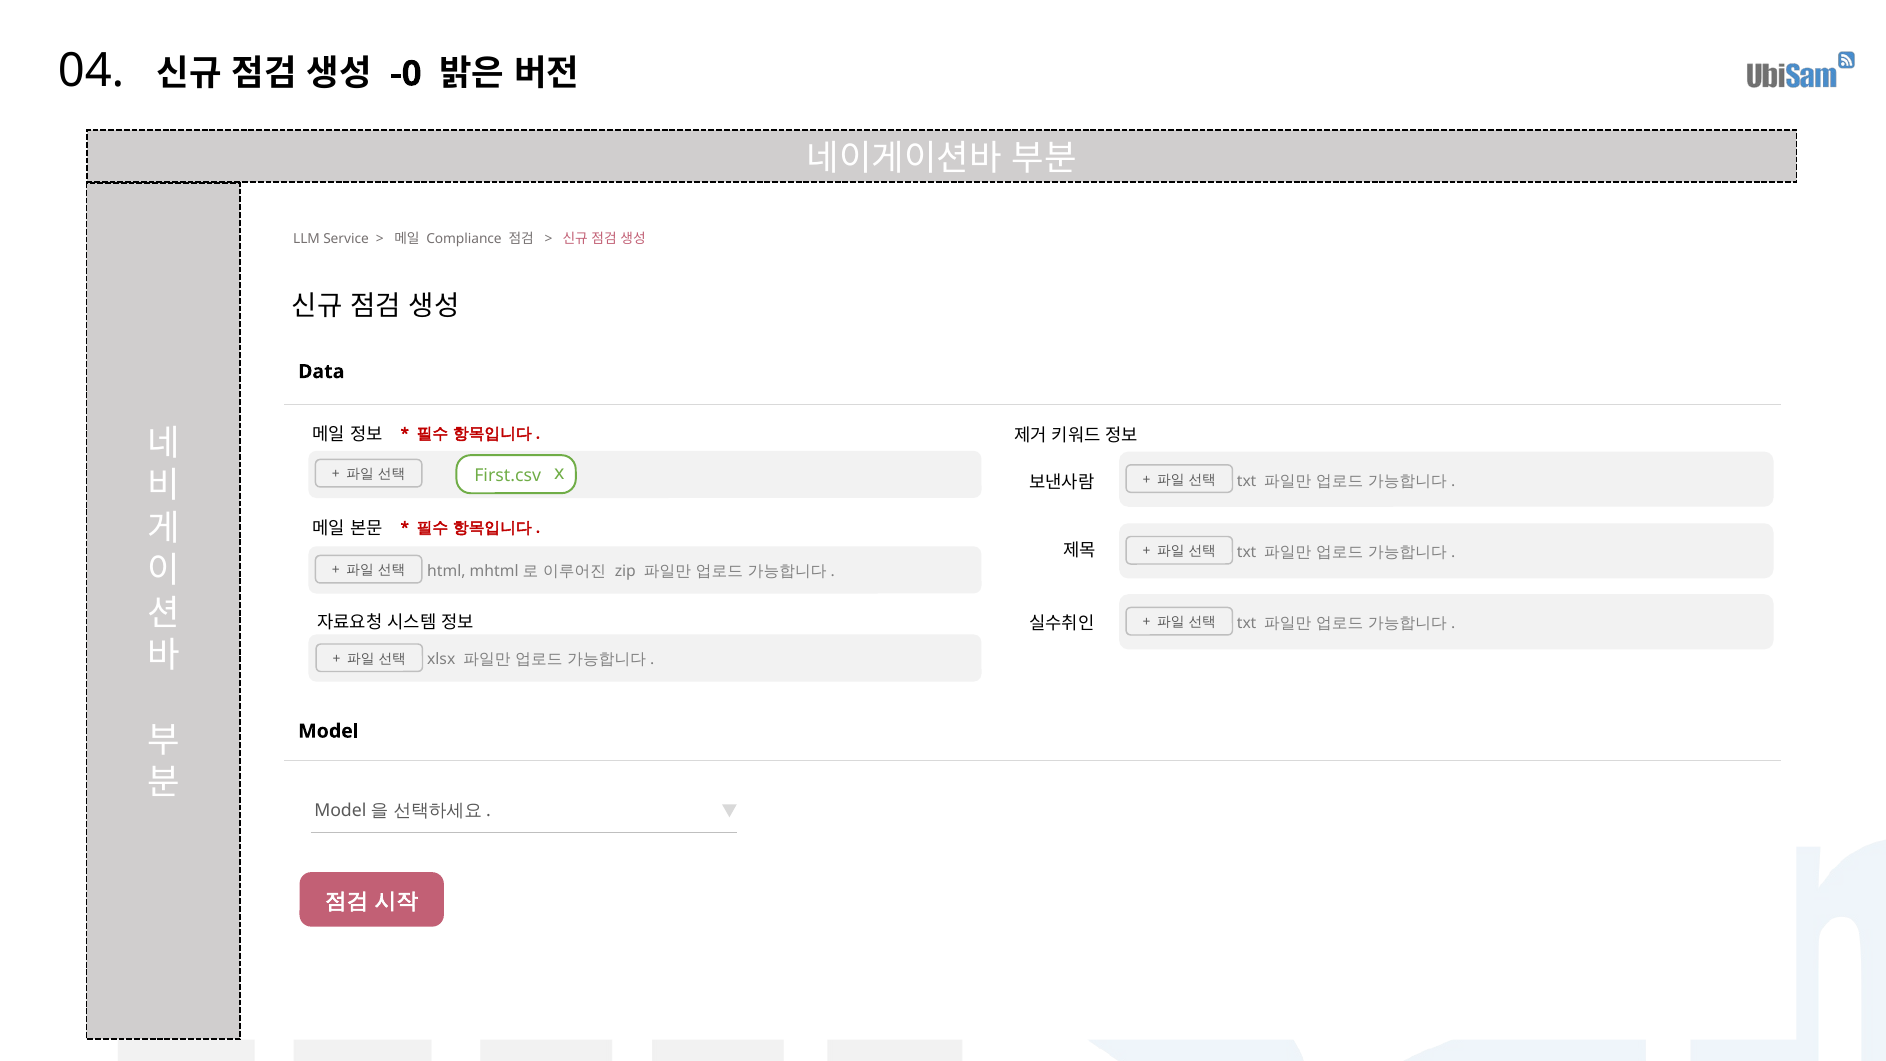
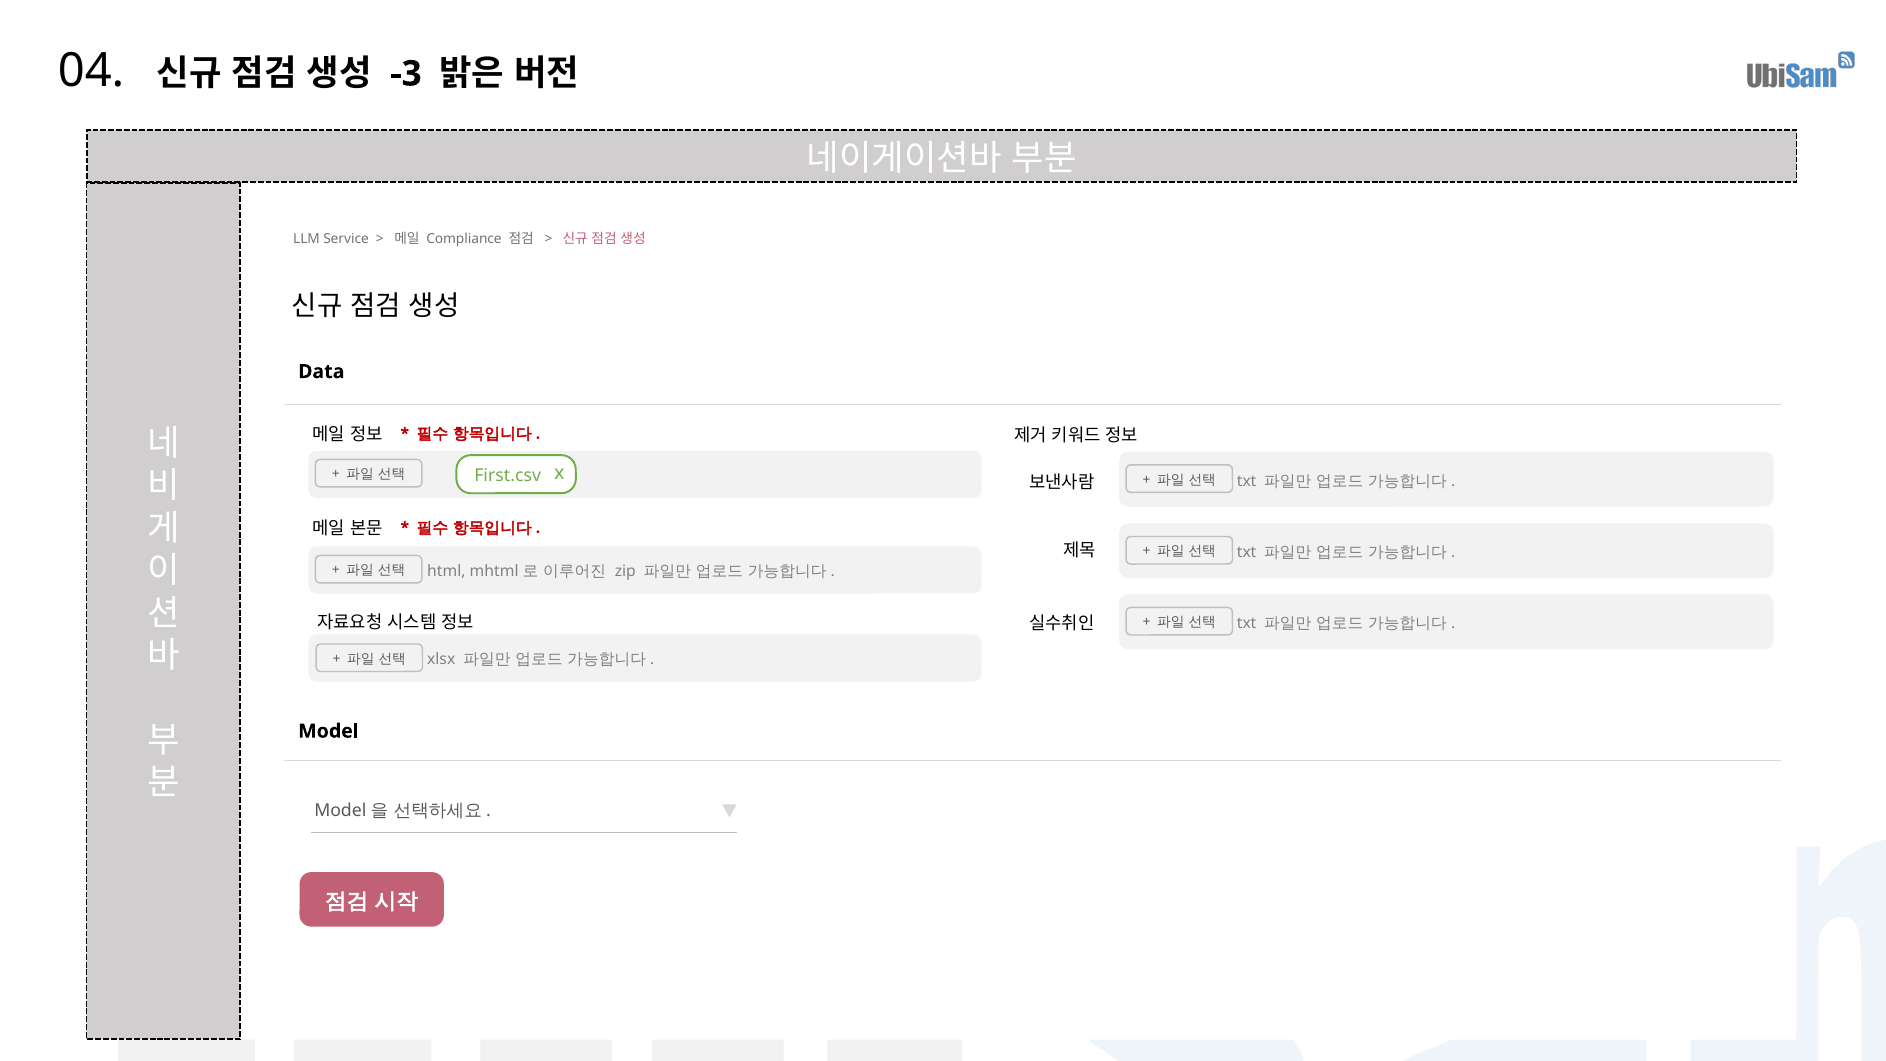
-0: -0 -> -3
